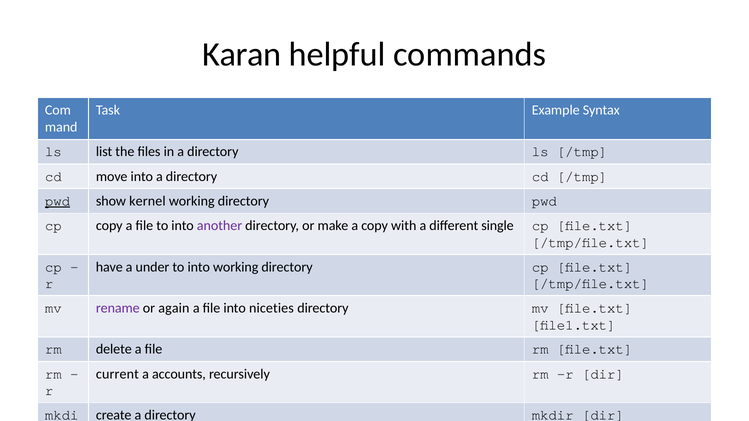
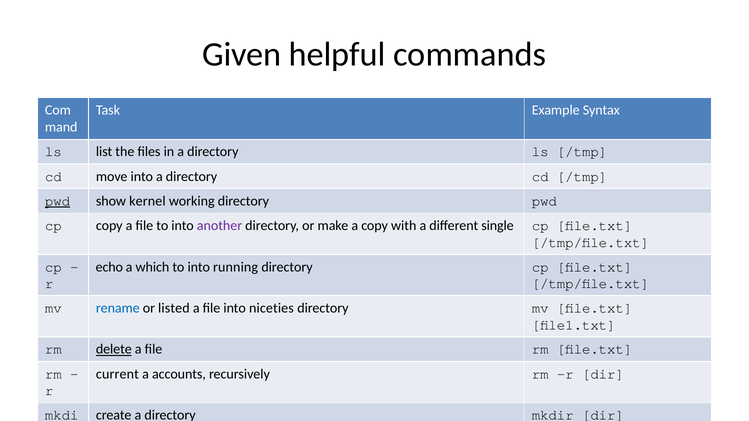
Karan: Karan -> Given
have: have -> echo
under: under -> which
into working: working -> running
rename colour: purple -> blue
again: again -> listed
delete underline: none -> present
